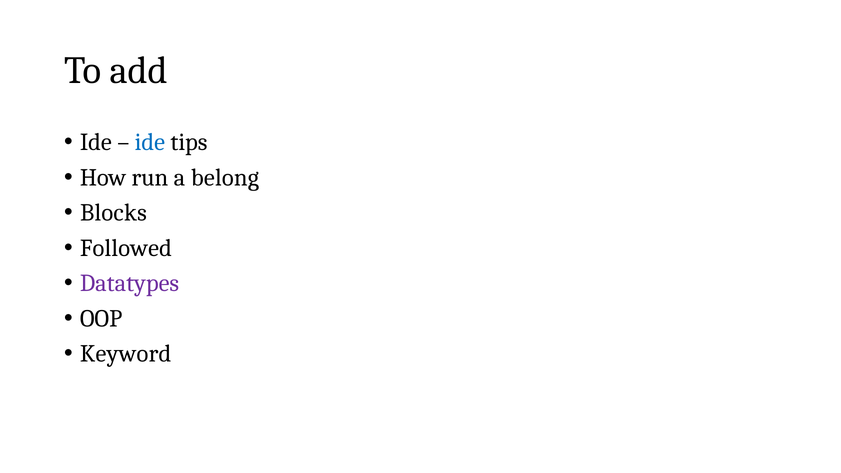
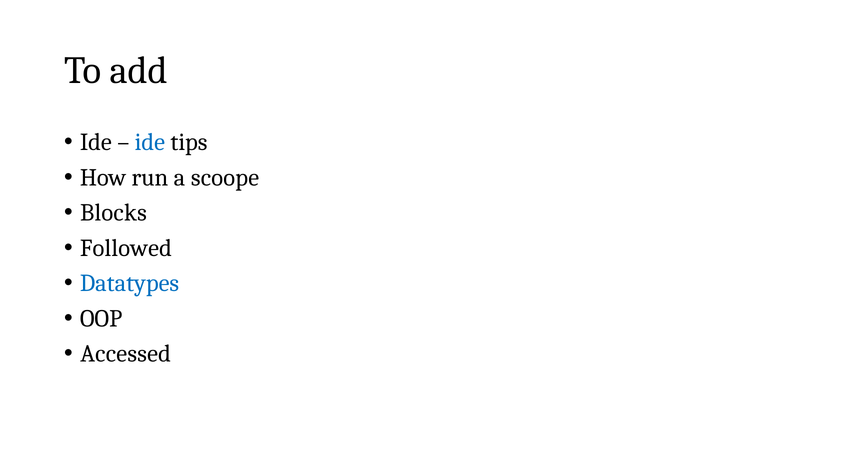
belong: belong -> scoope
Datatypes colour: purple -> blue
Keyword: Keyword -> Accessed
